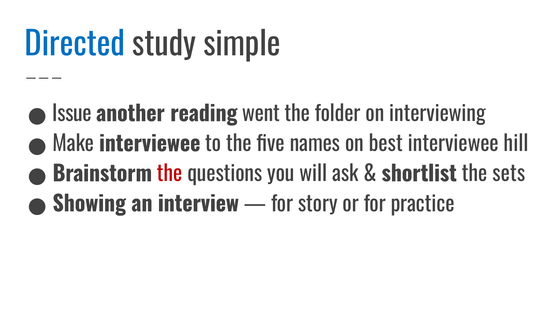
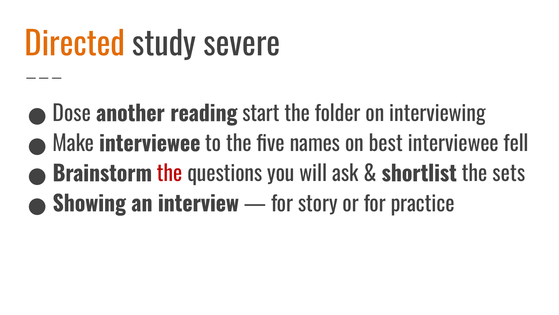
Directed colour: blue -> orange
simple: simple -> severe
Issue: Issue -> Dose
went: went -> start
hill: hill -> fell
